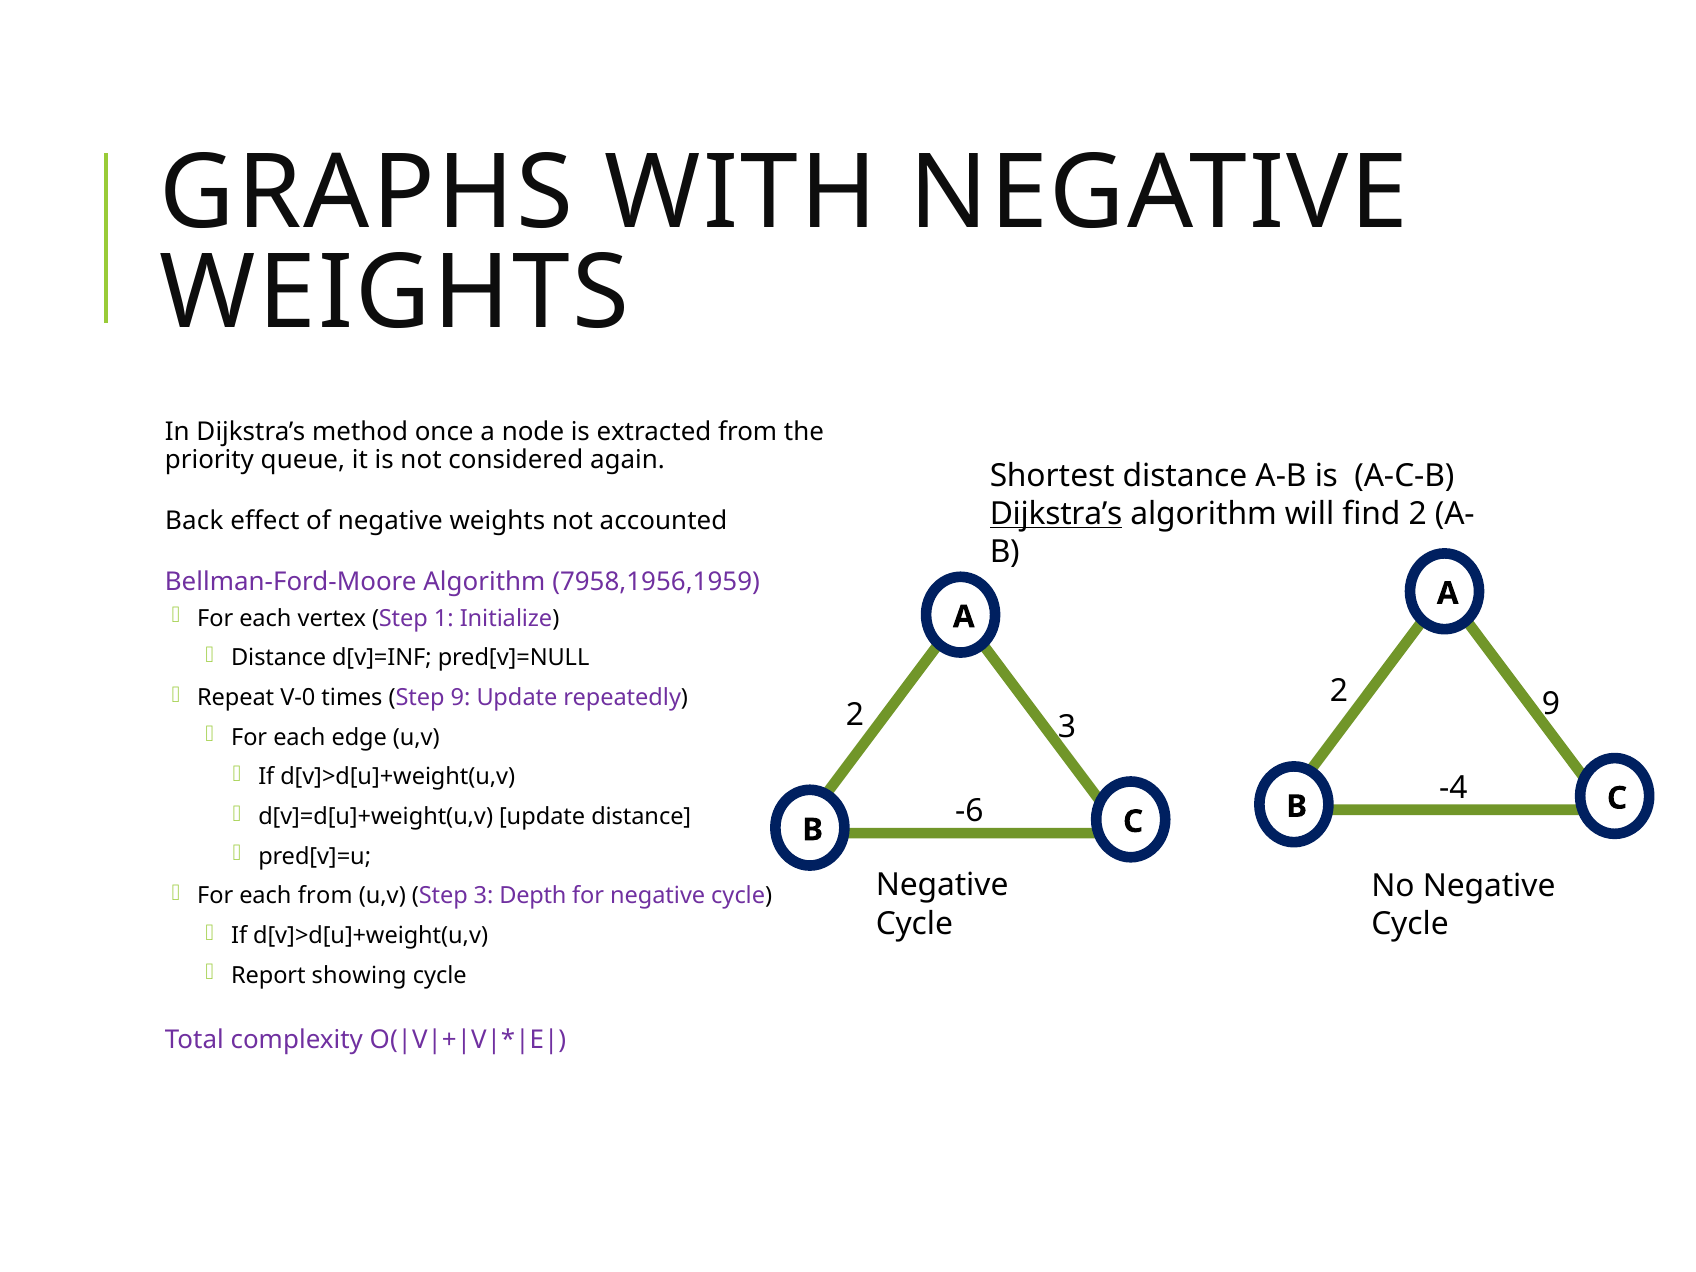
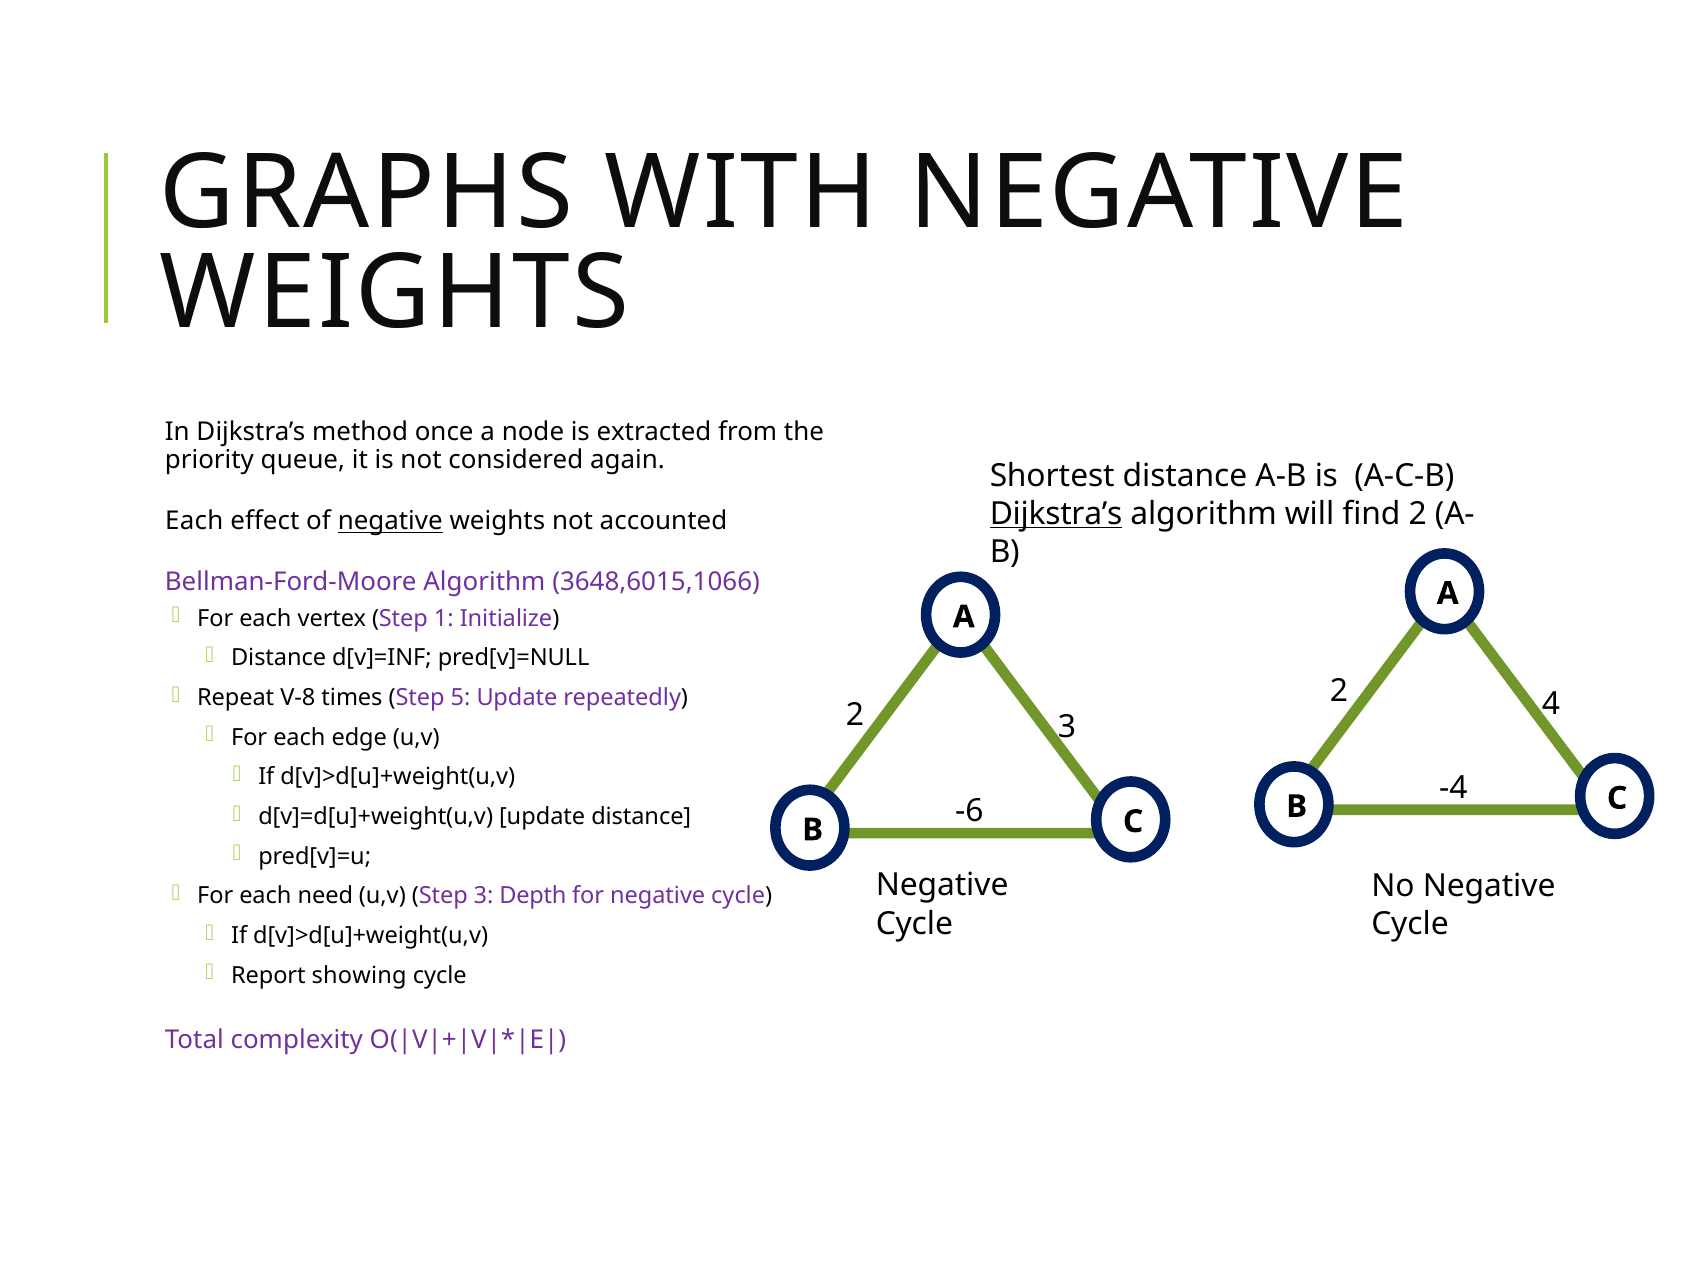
Back at (194, 521): Back -> Each
negative at (390, 521) underline: none -> present
7958,1956,1959: 7958,1956,1959 -> 3648,6015,1066
2 9: 9 -> 4
V-0: V-0 -> V-8
Step 9: 9 -> 5
each from: from -> need
